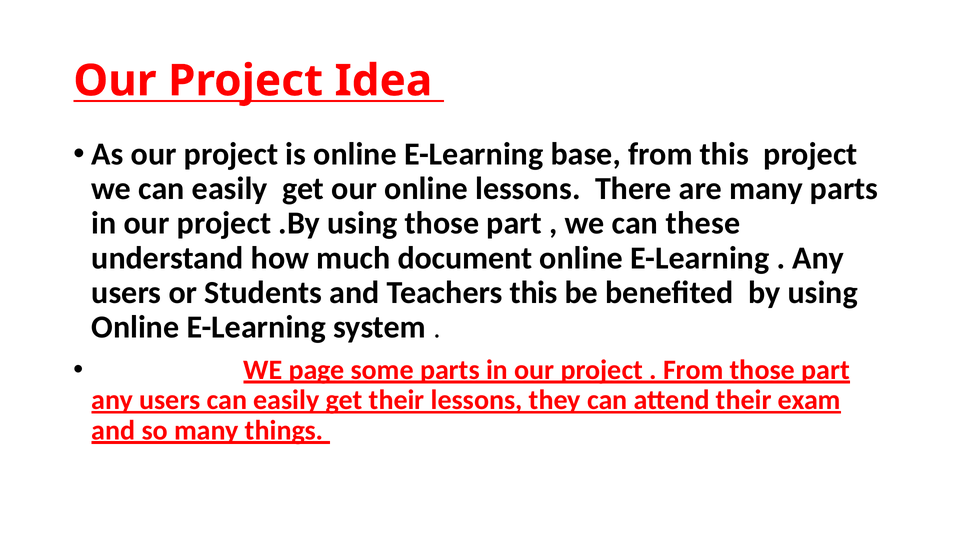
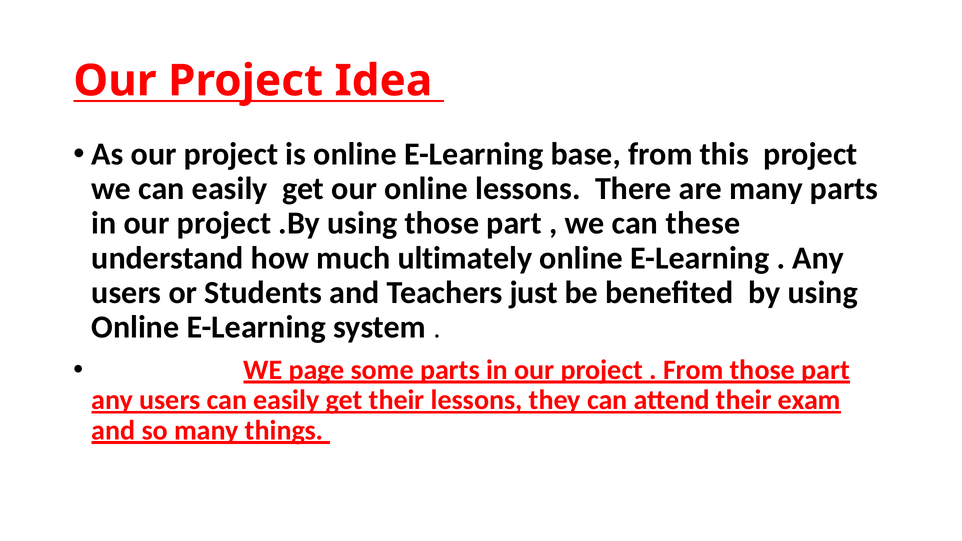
document: document -> ultimately
Teachers this: this -> just
